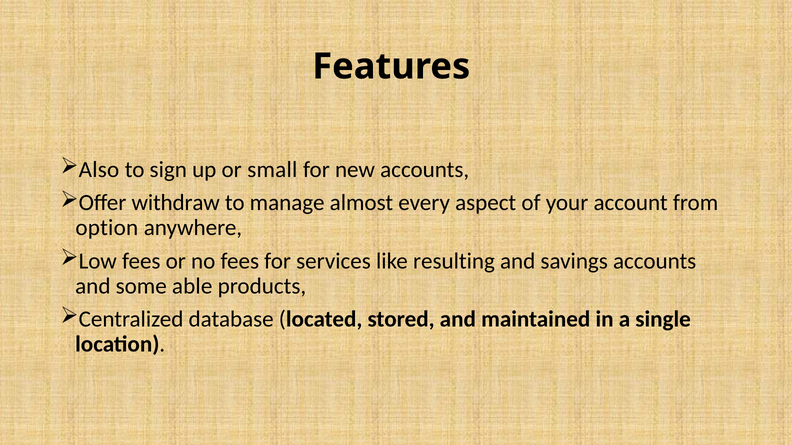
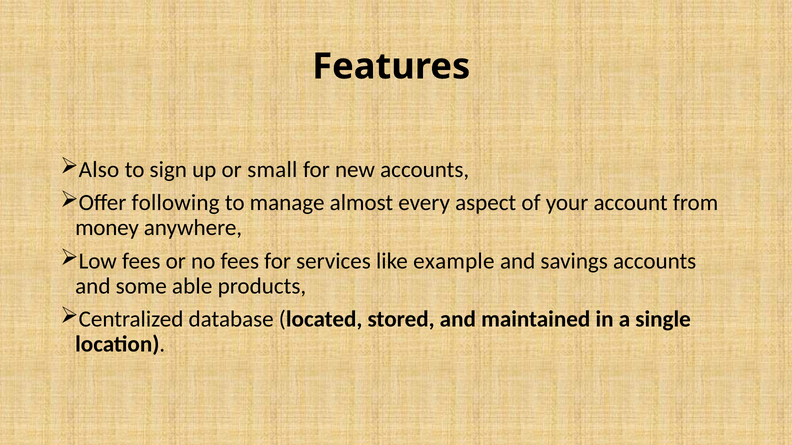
withdraw: withdraw -> following
option: option -> money
resulting: resulting -> example
